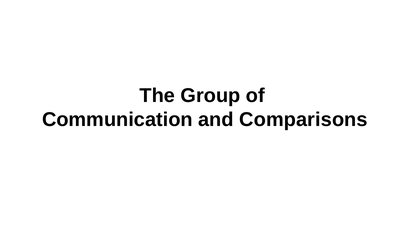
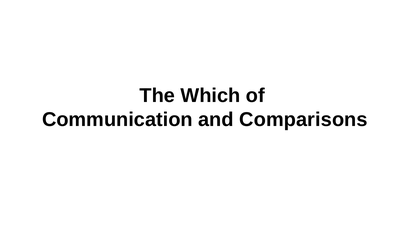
Group: Group -> Which
